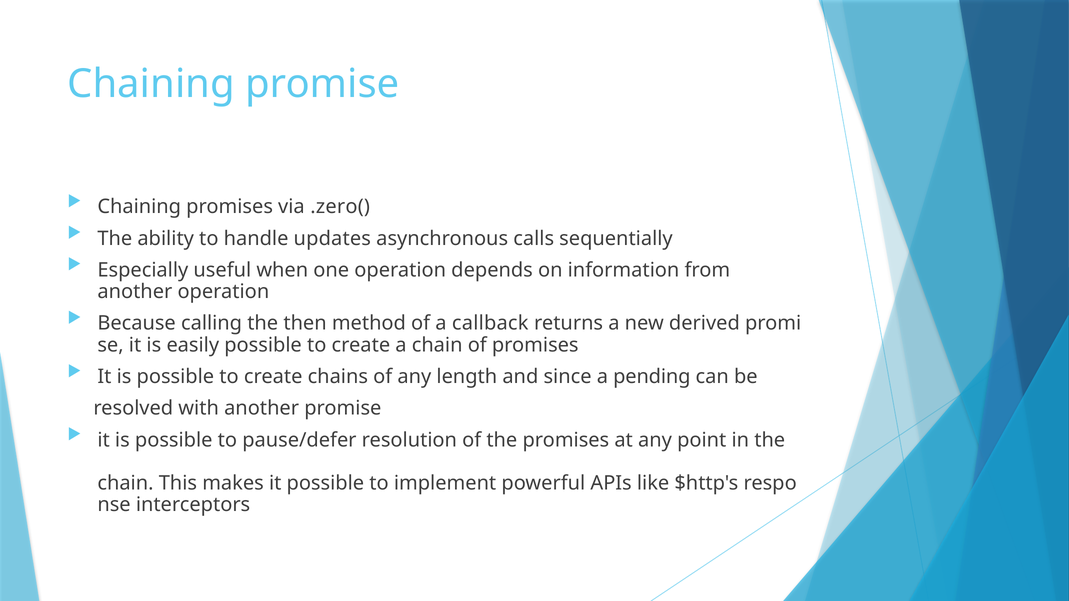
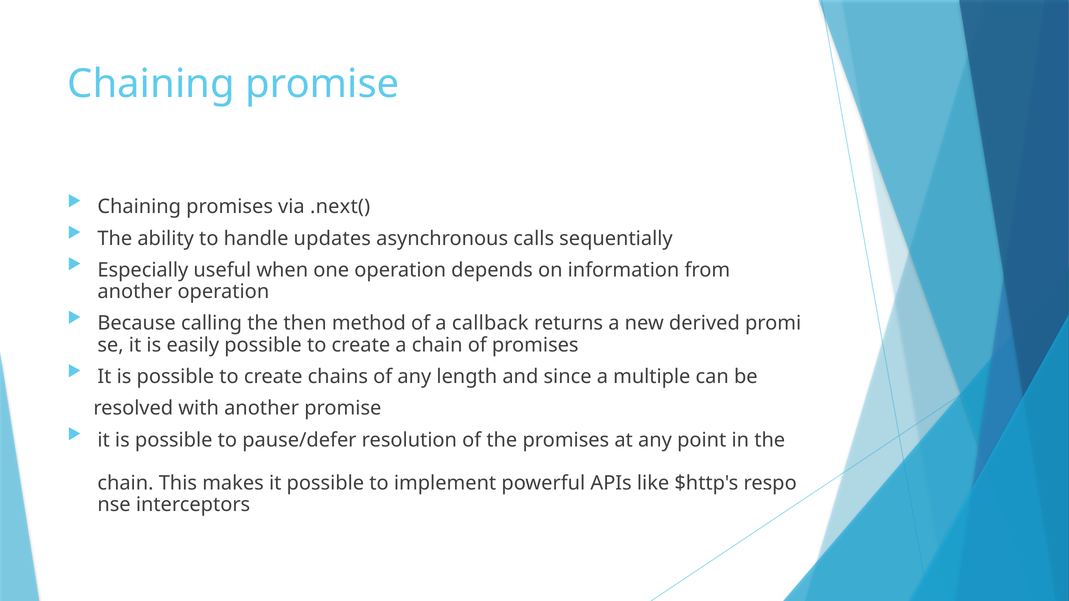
.zero(: .zero( -> .next(
pending: pending -> multiple
